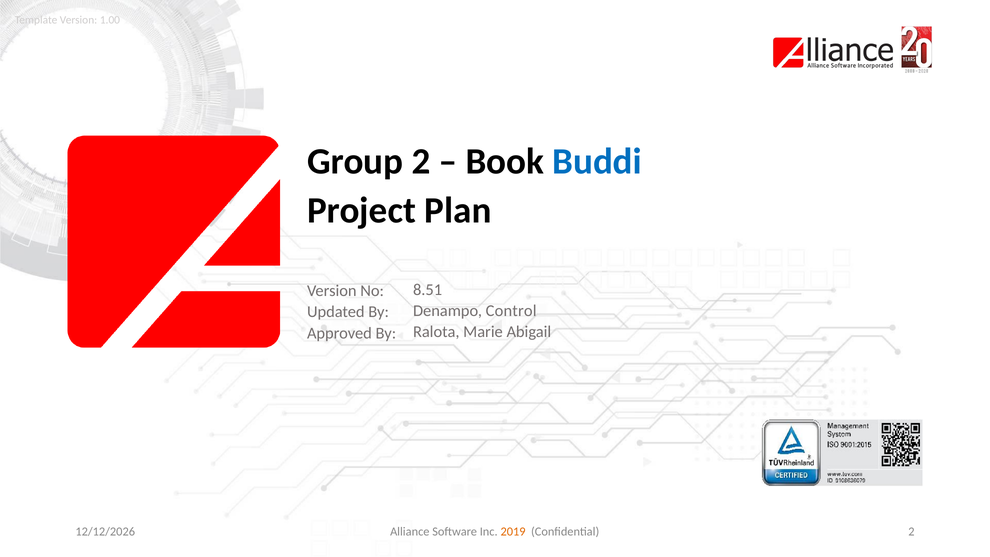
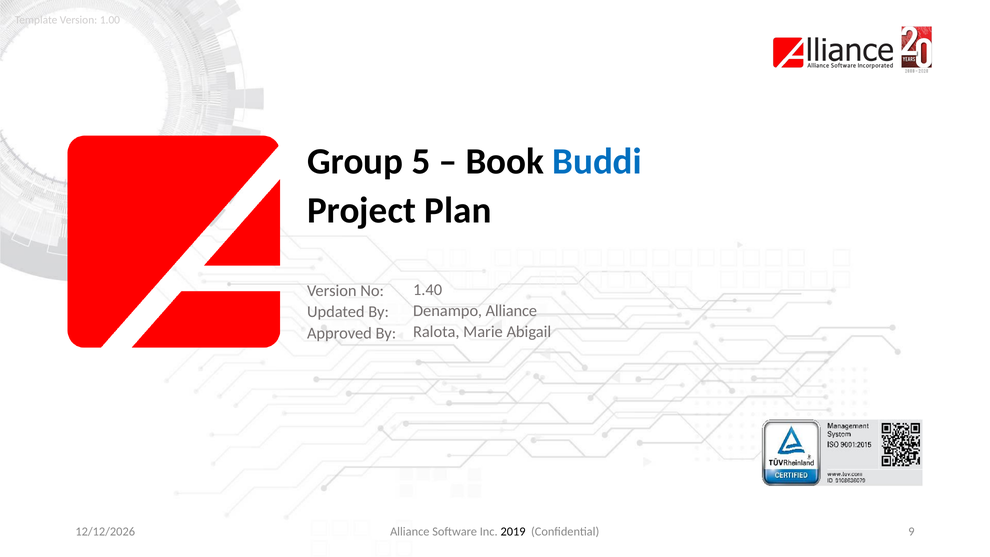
Group 2: 2 -> 5
8.51: 8.51 -> 1.40
Denampo Control: Control -> Alliance
2019 colour: orange -> black
Confidential 2: 2 -> 9
